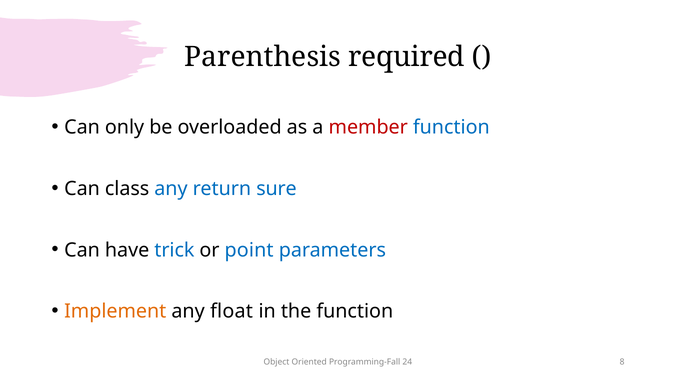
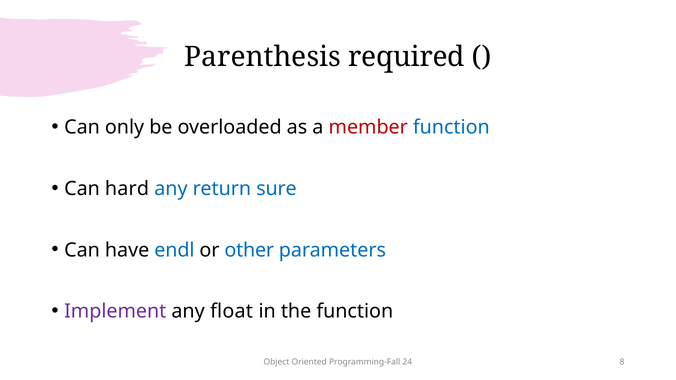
class: class -> hard
trick: trick -> endl
point: point -> other
Implement colour: orange -> purple
